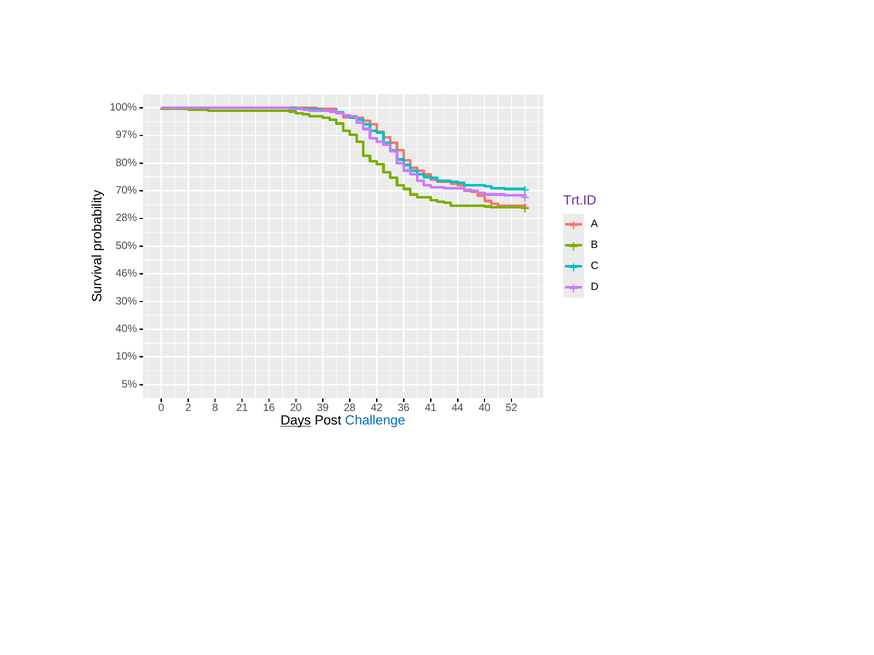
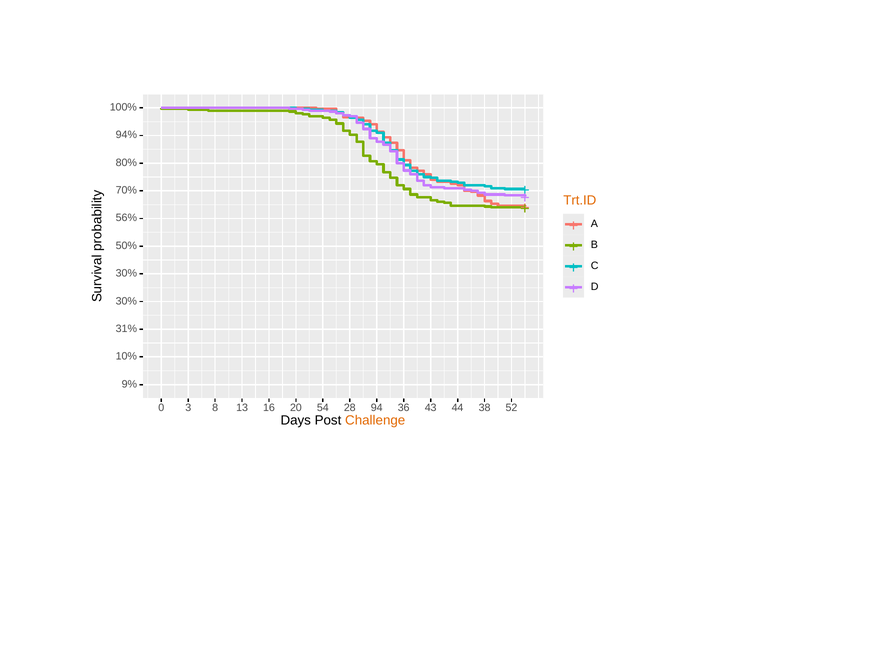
97%: 97% -> 94%
Trt.ID colour: purple -> orange
28%: 28% -> 56%
46% at (126, 274): 46% -> 30%
40%: 40% -> 31%
5%: 5% -> 9%
2: 2 -> 3
21: 21 -> 13
39: 39 -> 54
42: 42 -> 94
41: 41 -> 43
40: 40 -> 38
Days underline: present -> none
Challenge colour: blue -> orange
